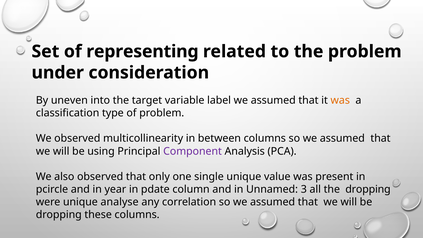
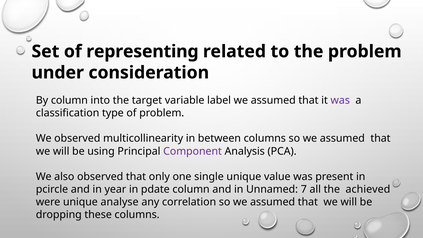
By uneven: uneven -> column
was at (340, 100) colour: orange -> purple
3: 3 -> 7
the dropping: dropping -> achieved
